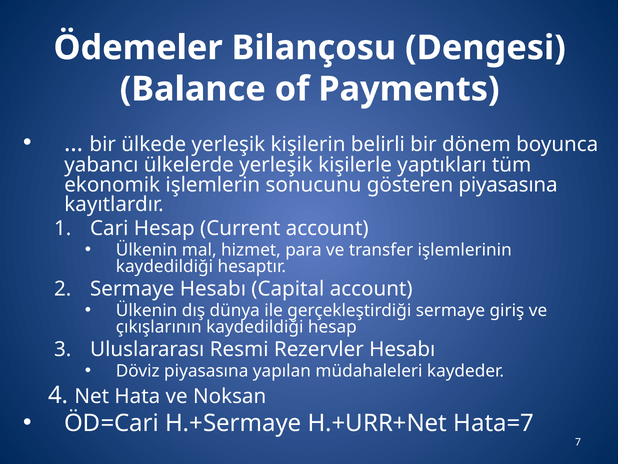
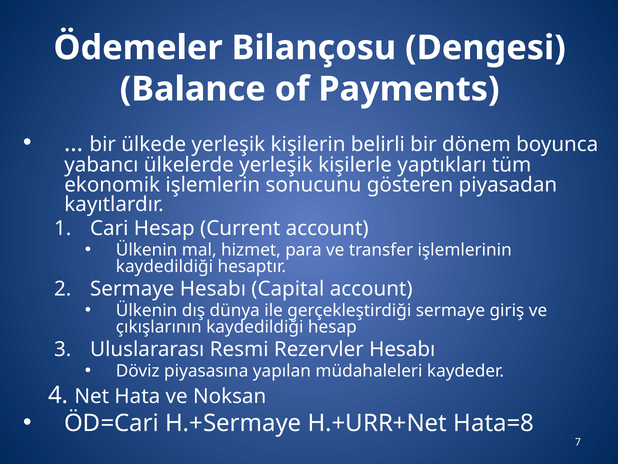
gösteren piyasasına: piyasasına -> piyasadan
Hata=7: Hata=7 -> Hata=8
